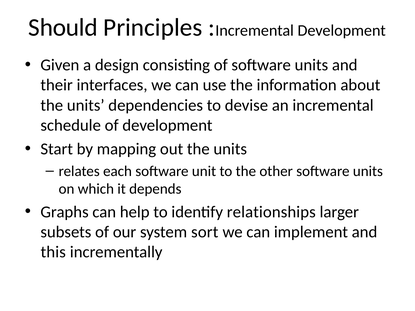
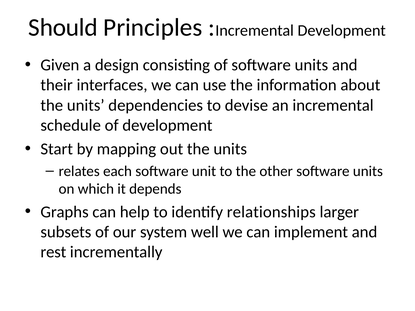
sort: sort -> well
this: this -> rest
